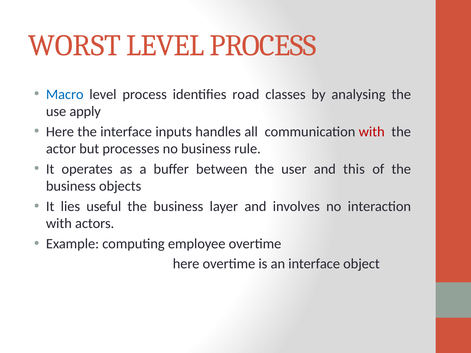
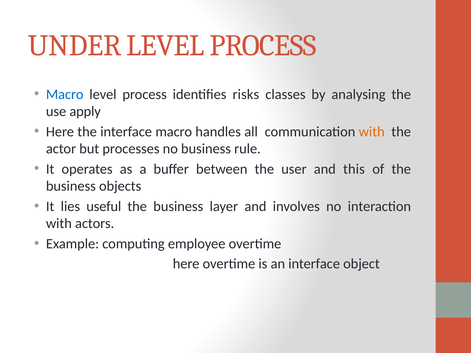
WORST: WORST -> UNDER
road: road -> risks
interface inputs: inputs -> macro
with at (372, 132) colour: red -> orange
